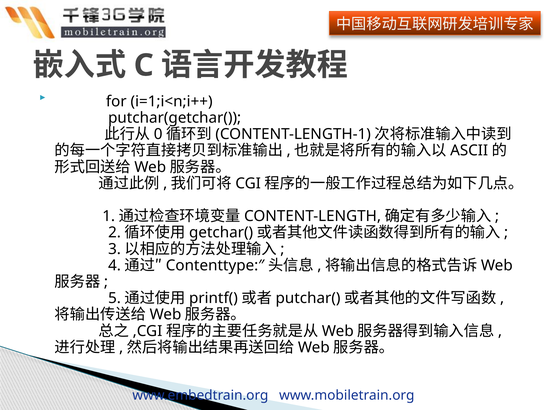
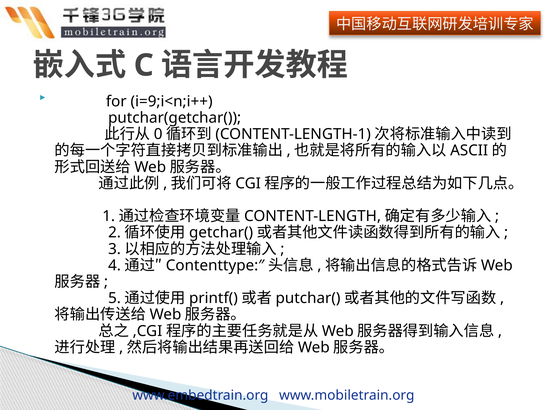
i=1;i<n;i++: i=1;i<n;i++ -> i=9;i<n;i++
